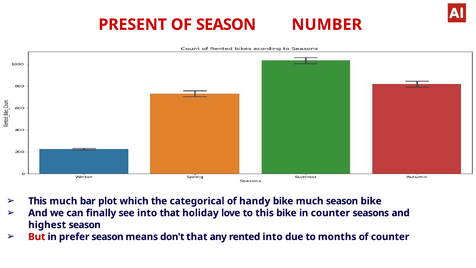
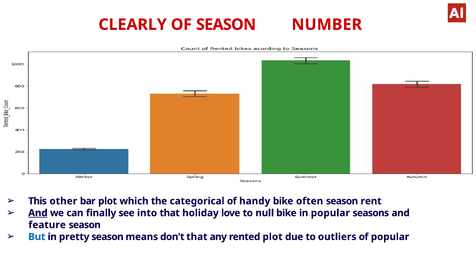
PRESENT: PRESENT -> CLEARLY
This much: much -> other
bike much: much -> often
season bike: bike -> rent
And at (38, 213) underline: none -> present
to this: this -> null
in counter: counter -> popular
highest: highest -> feature
But colour: red -> blue
prefer: prefer -> pretty
rented into: into -> plot
months: months -> outliers
of counter: counter -> popular
